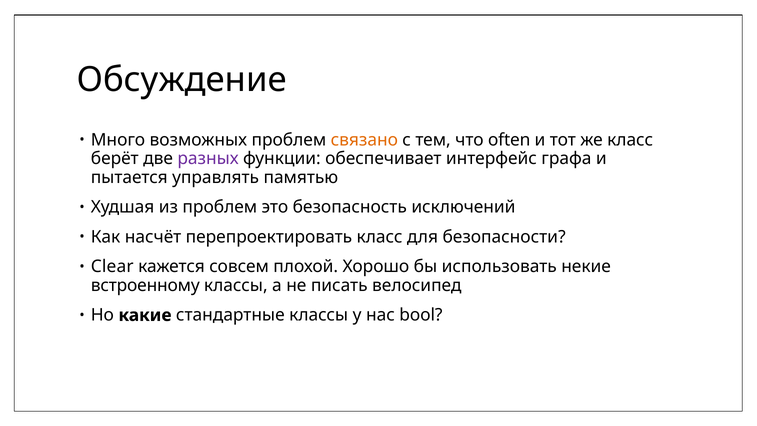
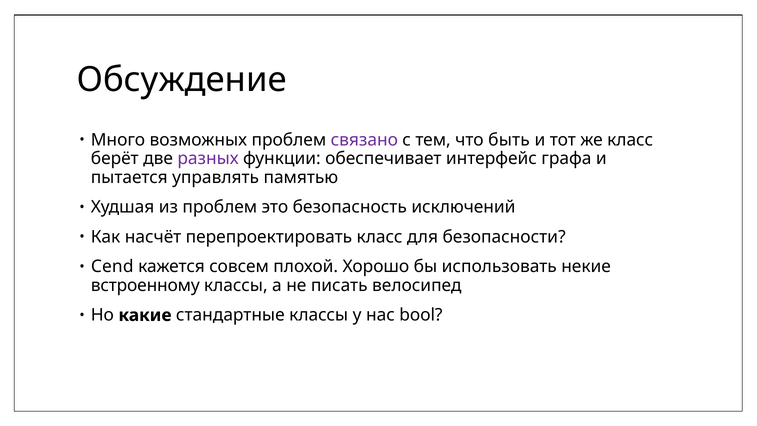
связано colour: orange -> purple
often: often -> быть
Clear: Clear -> Cend
